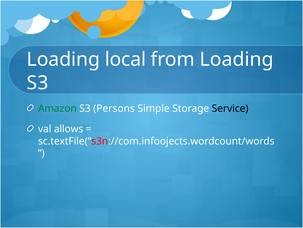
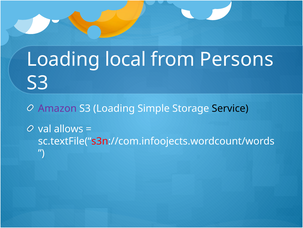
from Loading: Loading -> Persons
Amazon colour: green -> purple
S3 Persons: Persons -> Loading
